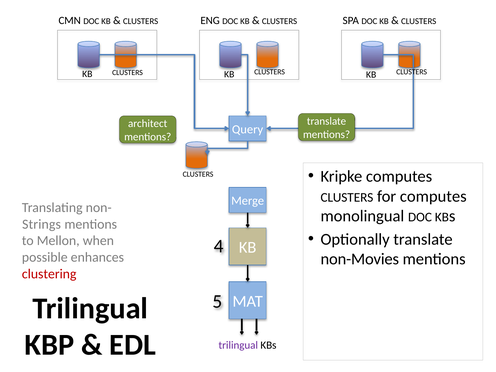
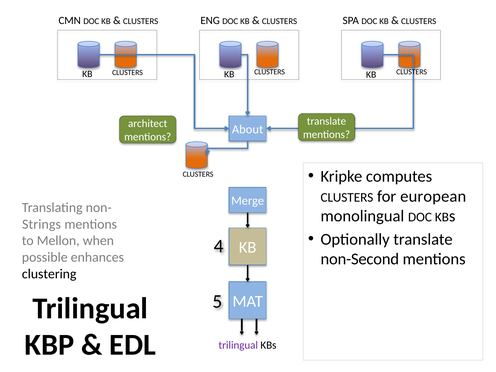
Query: Query -> About
for computes: computes -> european
non-Movies: non-Movies -> non-Second
clustering colour: red -> black
